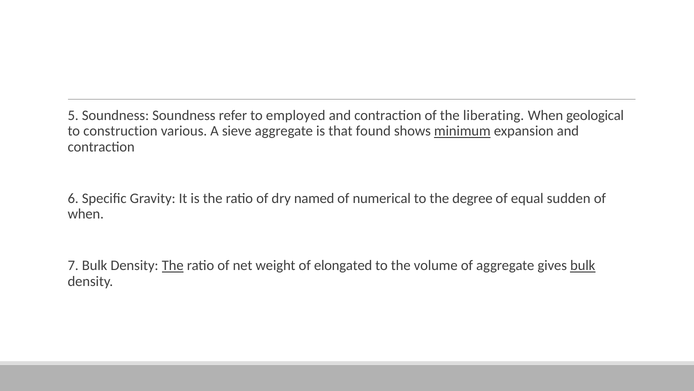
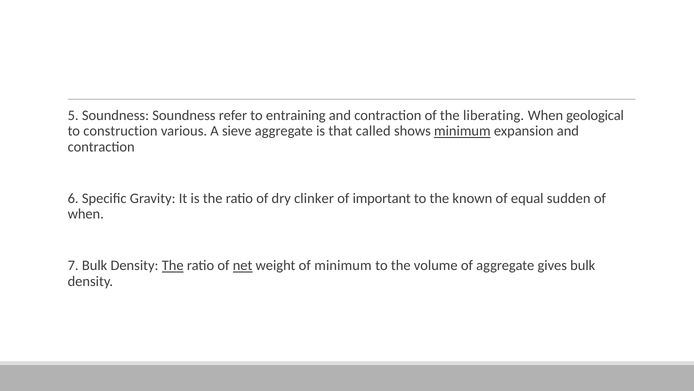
employed: employed -> entraining
found: found -> called
named: named -> clinker
numerical: numerical -> important
degree: degree -> known
net underline: none -> present
of elongated: elongated -> minimum
bulk at (583, 265) underline: present -> none
